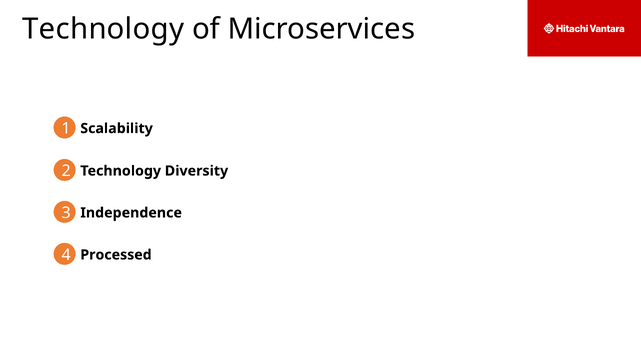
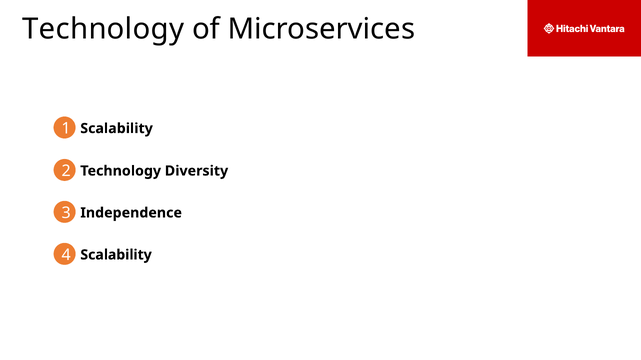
Processed at (116, 255): Processed -> Scalability
